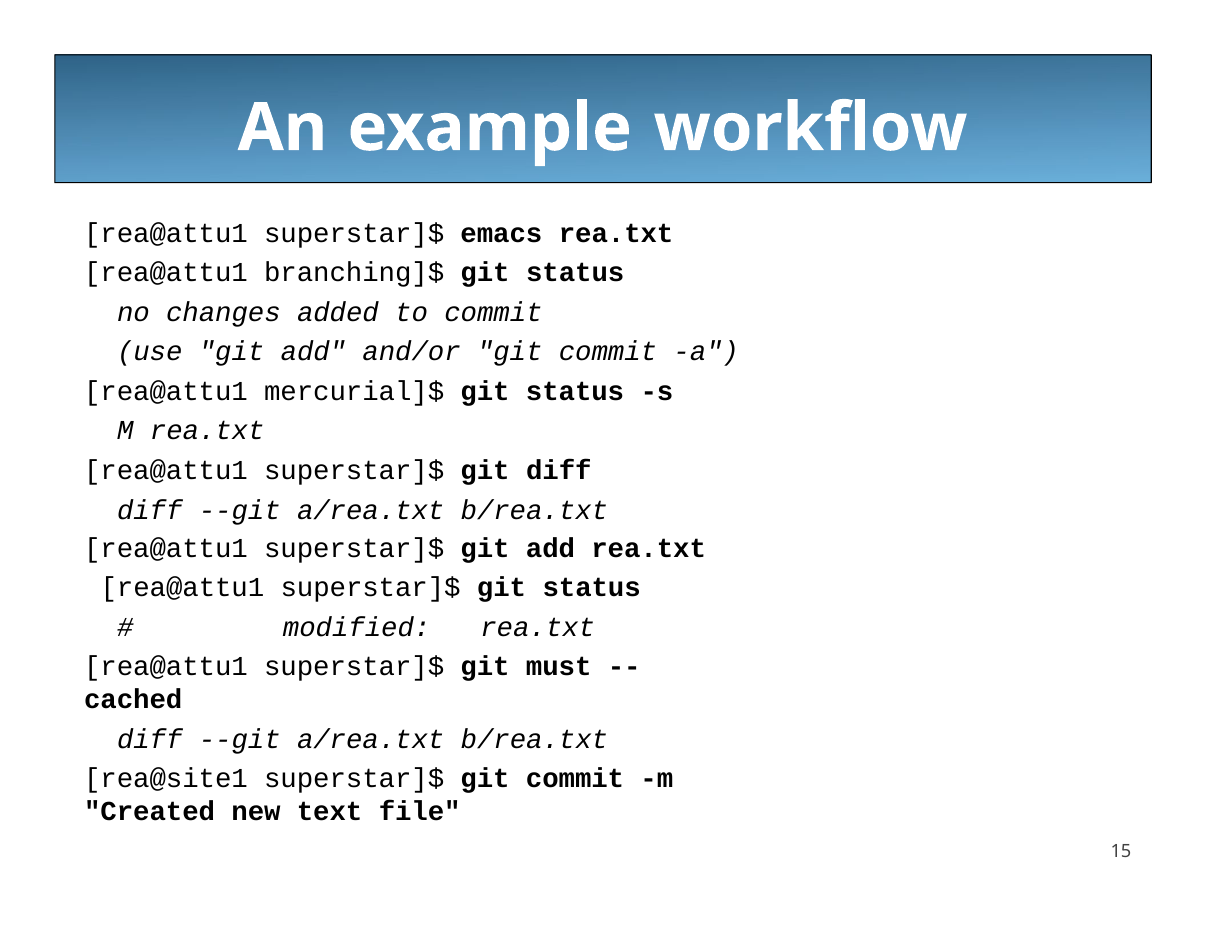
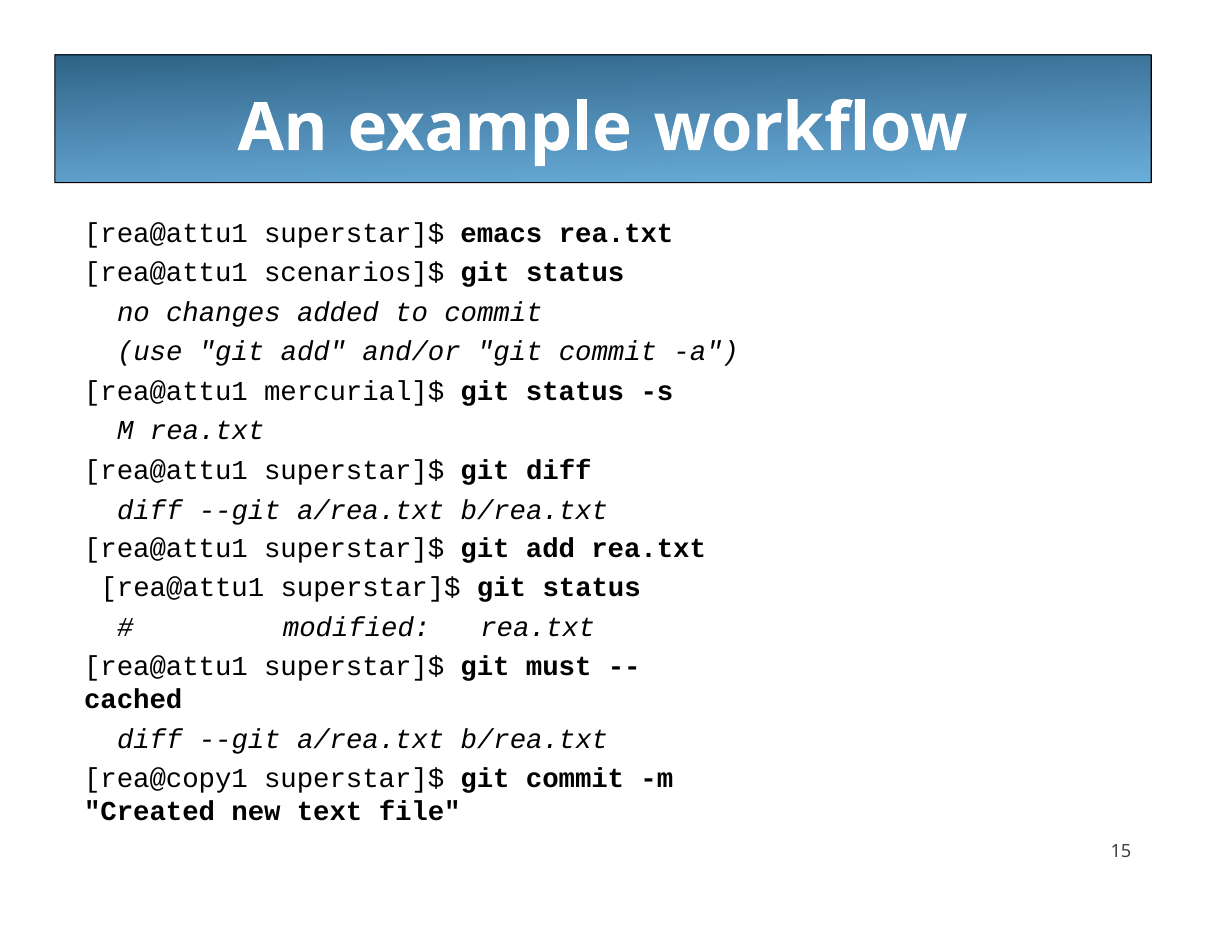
branching]$: branching]$ -> scenarios]$
rea@site1: rea@site1 -> rea@copy1
